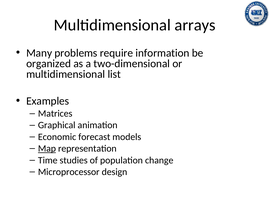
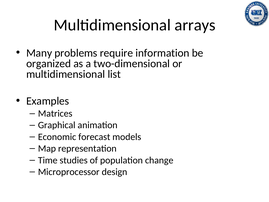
Map underline: present -> none
